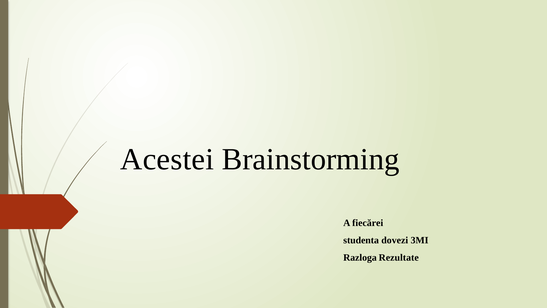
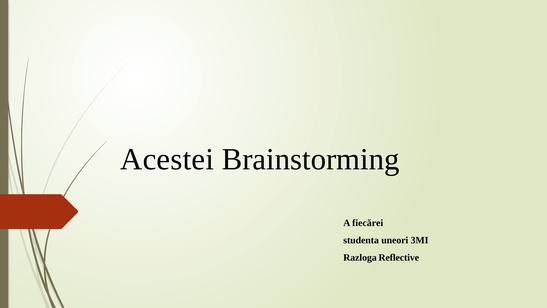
dovezi: dovezi -> uneori
Rezultate: Rezultate -> Reflective
